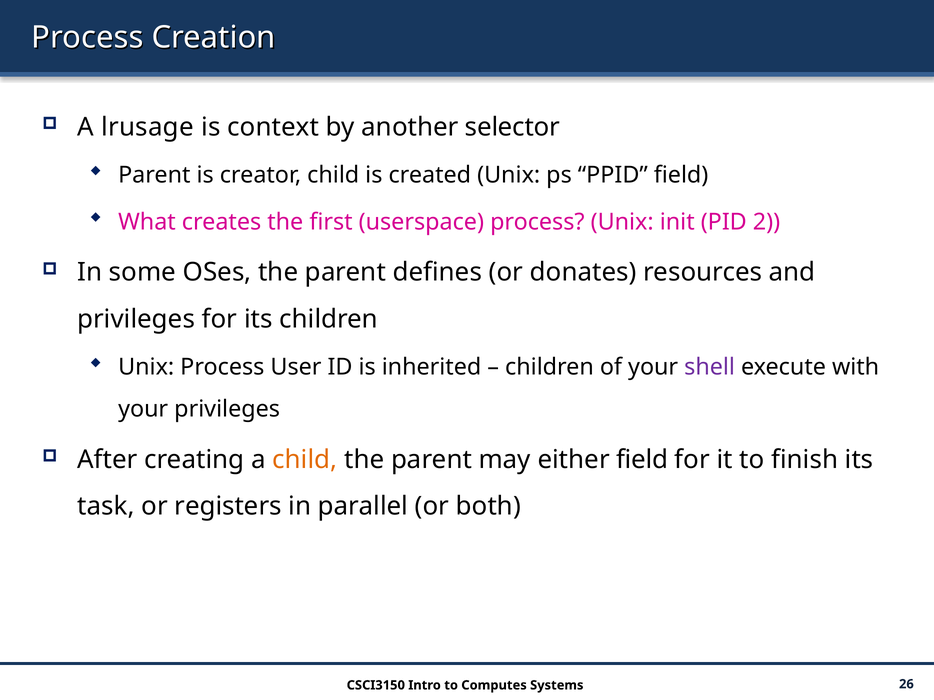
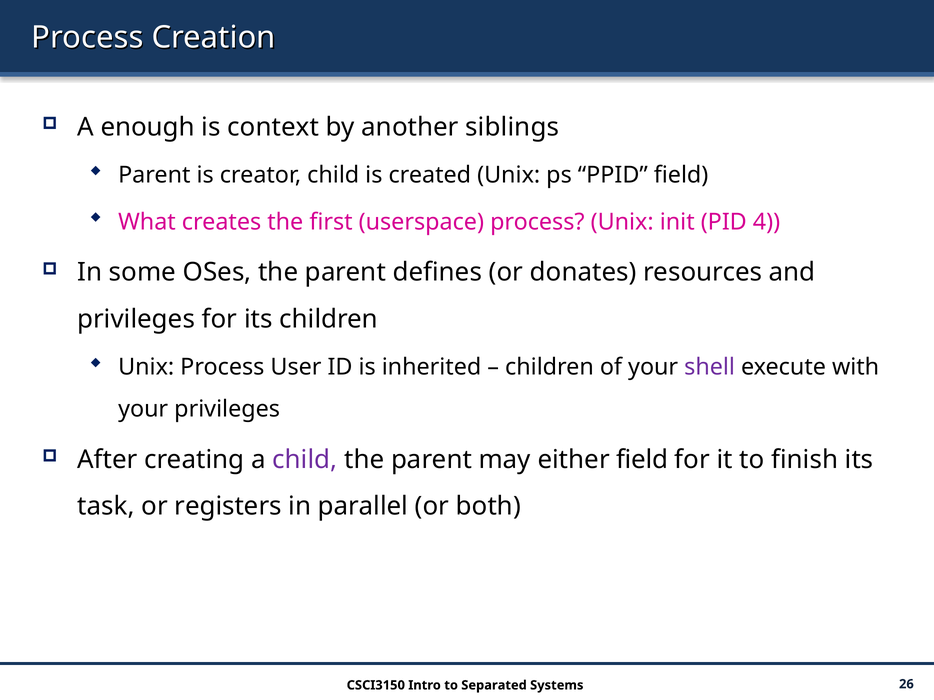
lrusage: lrusage -> enough
selector: selector -> siblings
2: 2 -> 4
child at (305, 460) colour: orange -> purple
Computes: Computes -> Separated
